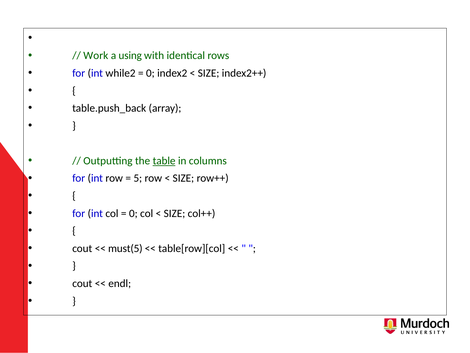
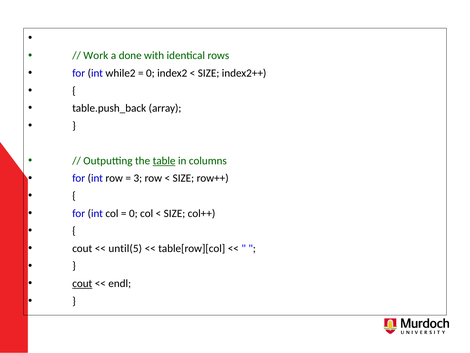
using: using -> done
5: 5 -> 3
must(5: must(5 -> until(5
cout at (82, 283) underline: none -> present
